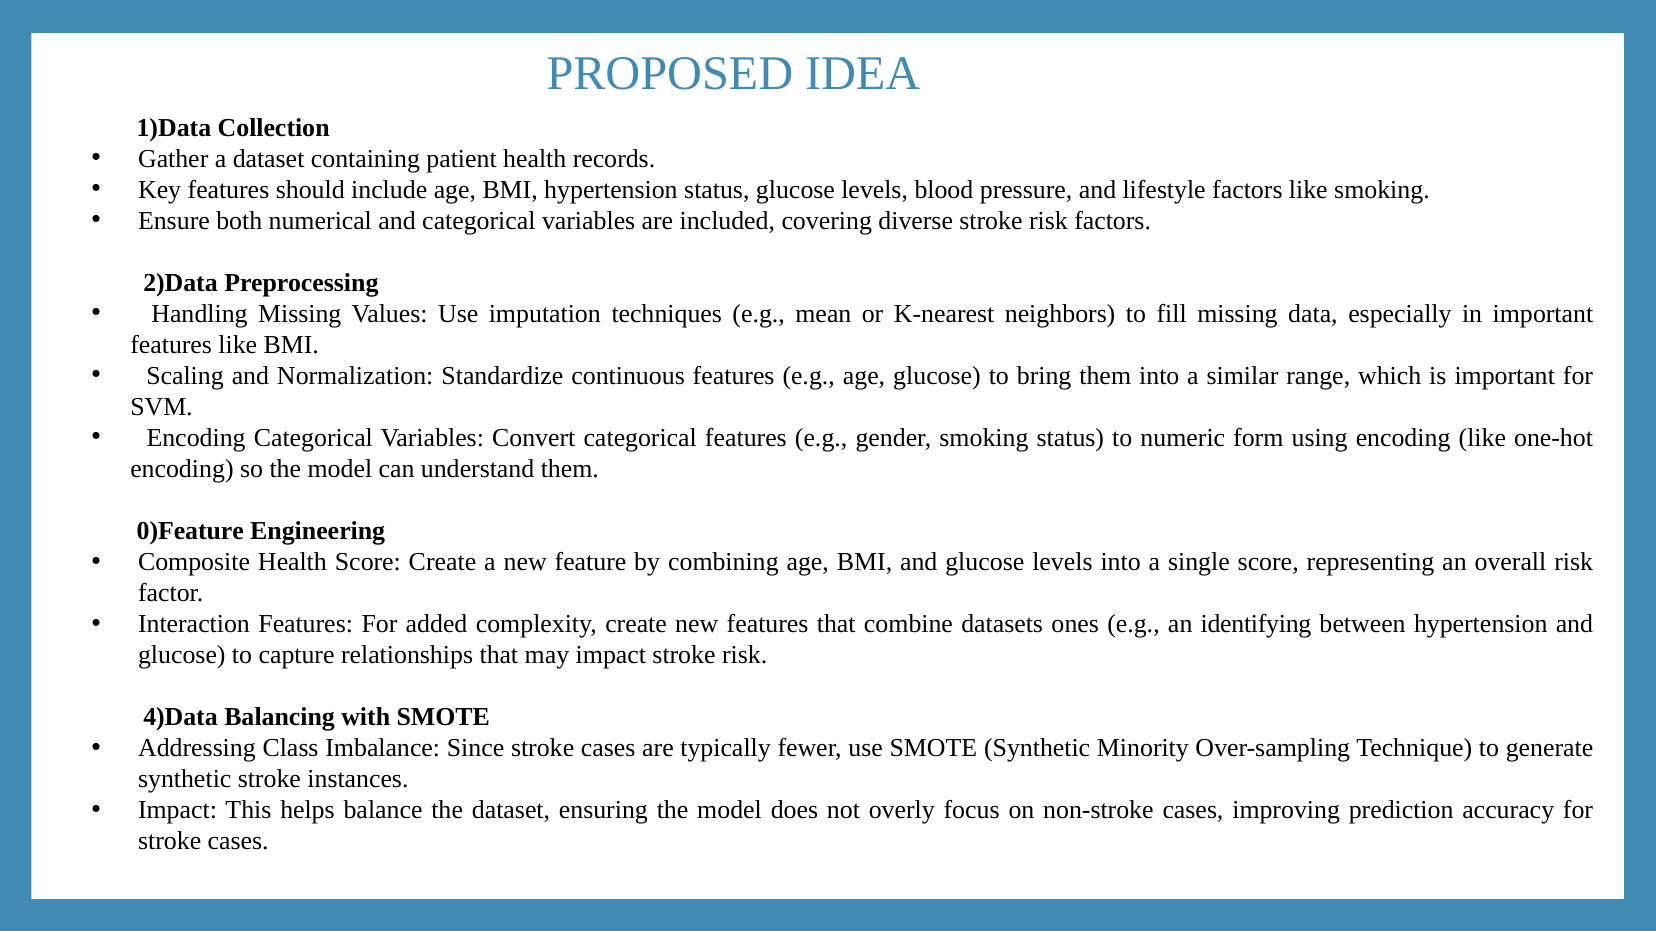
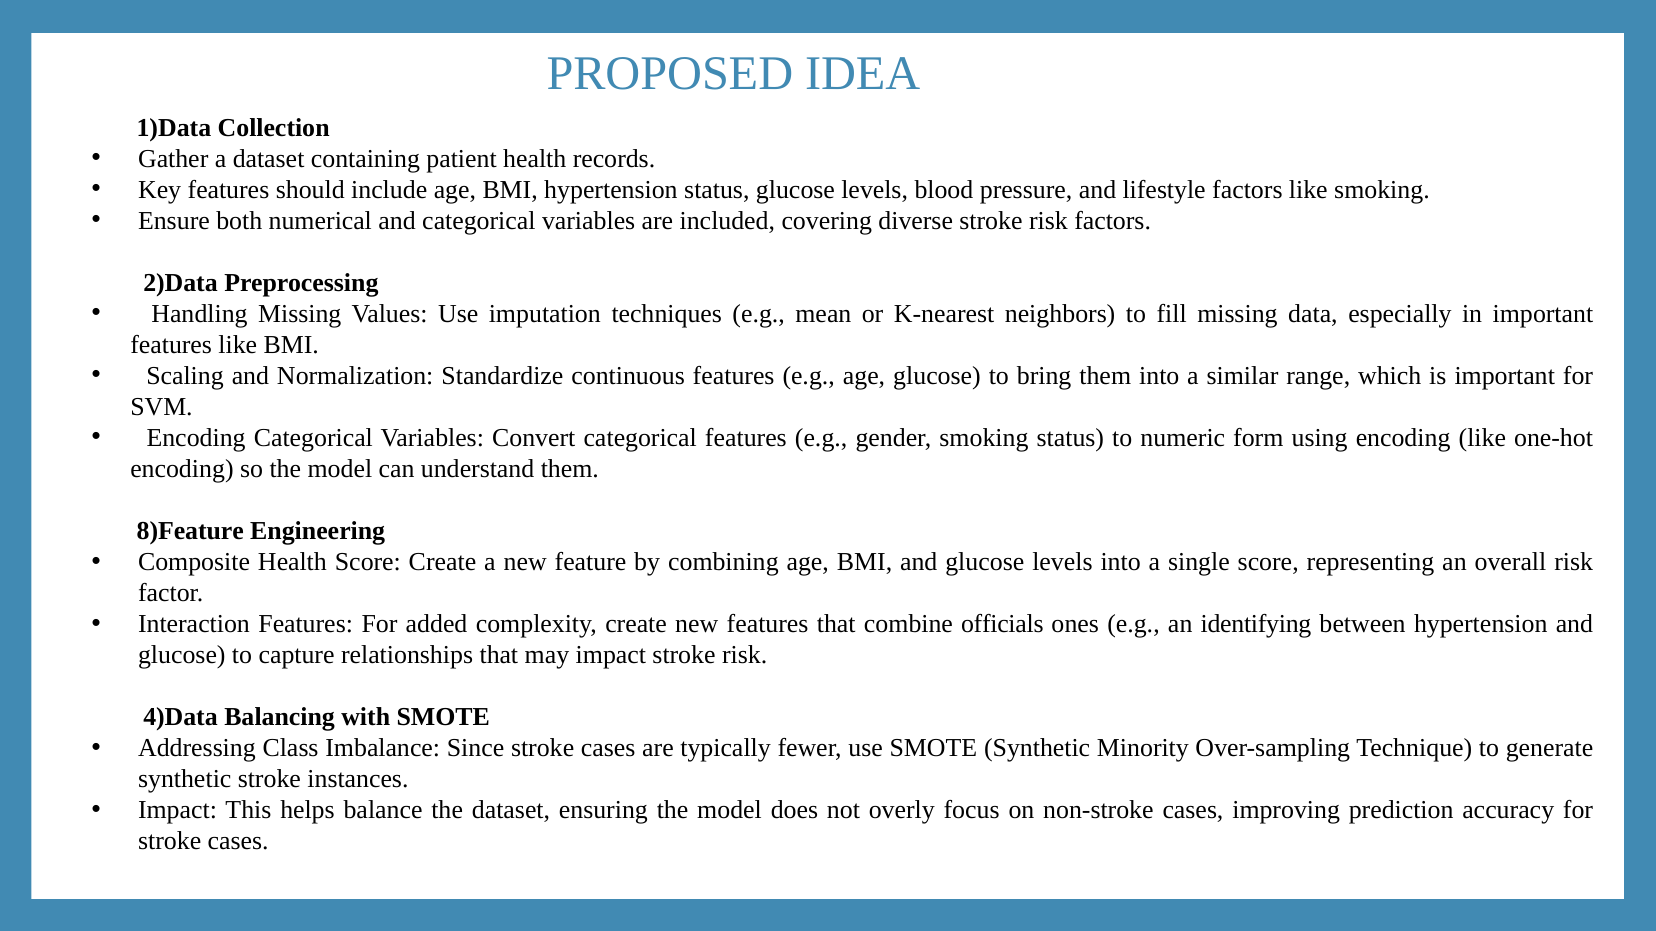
0)Feature: 0)Feature -> 8)Feature
datasets: datasets -> officials
